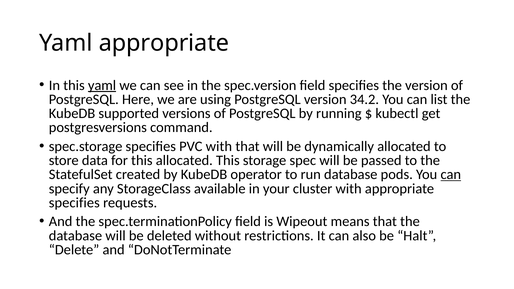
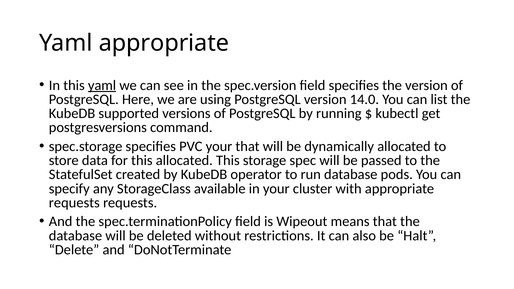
34.2: 34.2 -> 14.0
PVC with: with -> your
can at (451, 175) underline: present -> none
specifies at (74, 203): specifies -> requests
